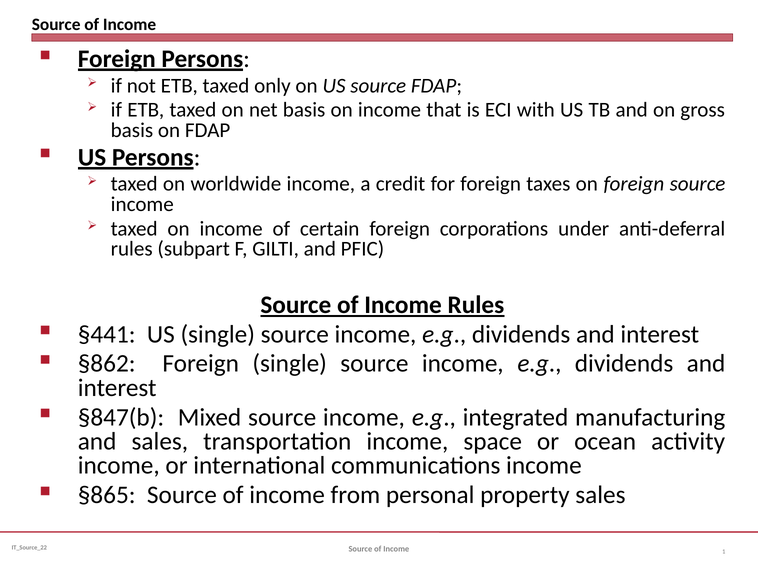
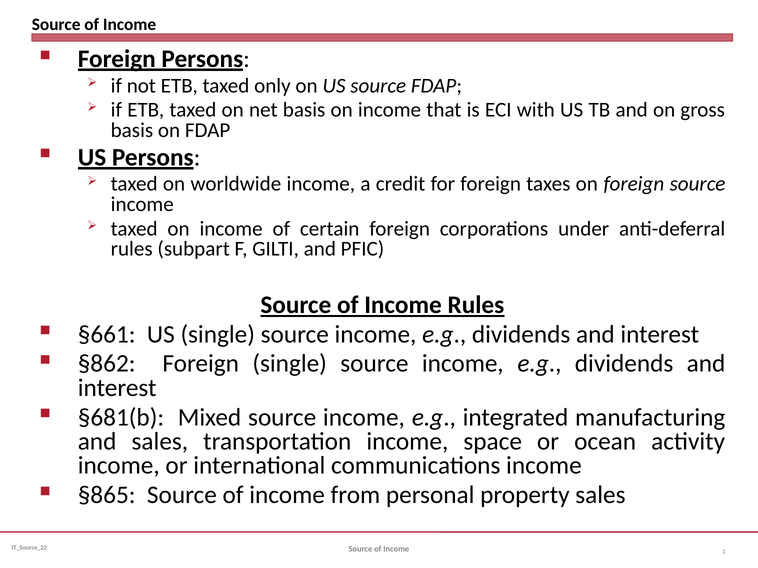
§441: §441 -> §661
§847(b: §847(b -> §681(b
